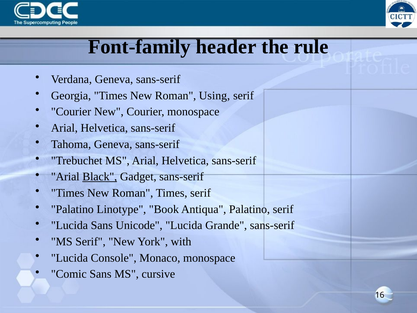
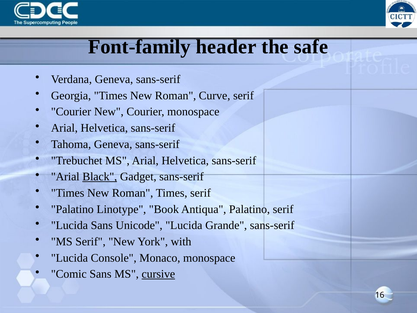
rule: rule -> safe
Using: Using -> Curve
cursive underline: none -> present
